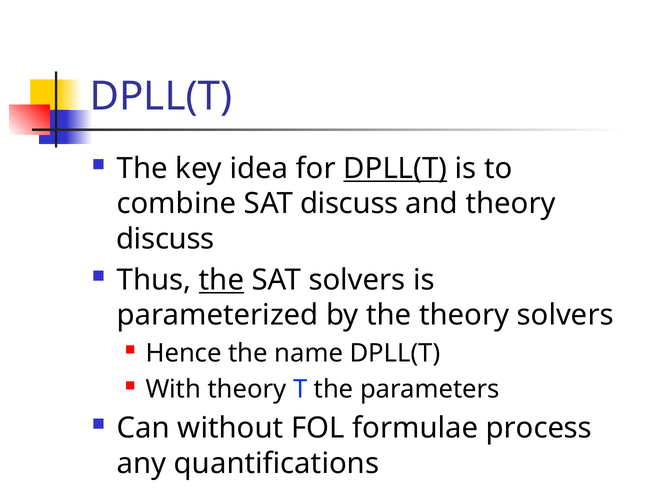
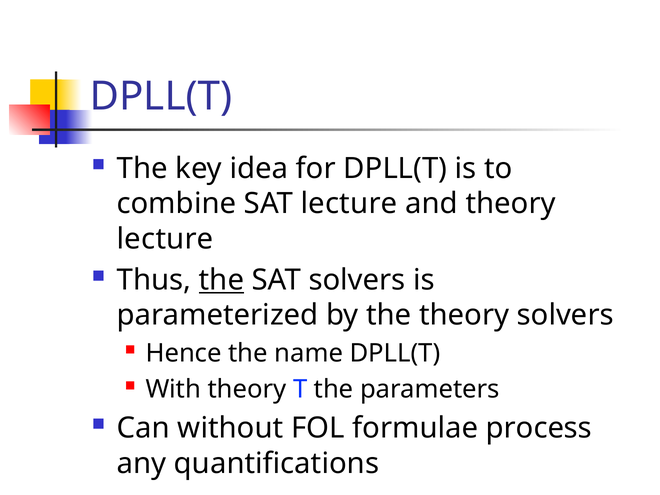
DPLL(T at (395, 169) underline: present -> none
SAT discuss: discuss -> lecture
discuss at (165, 239): discuss -> lecture
